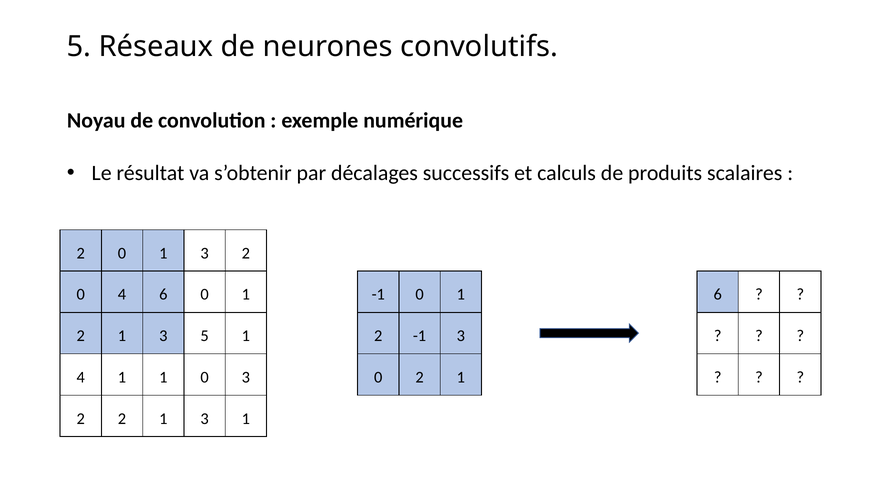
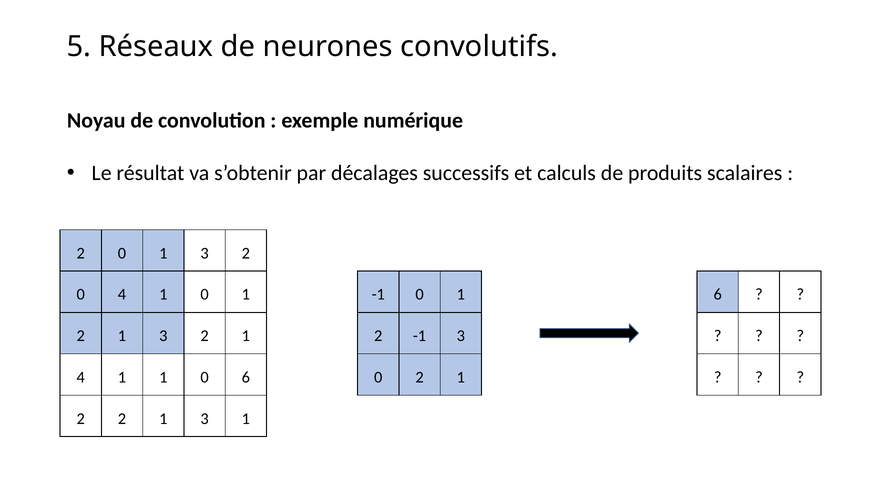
0 4 6: 6 -> 1
2 1 3 5: 5 -> 2
0 3: 3 -> 6
